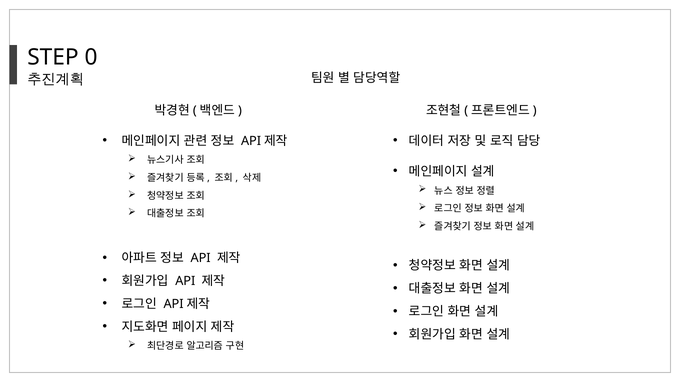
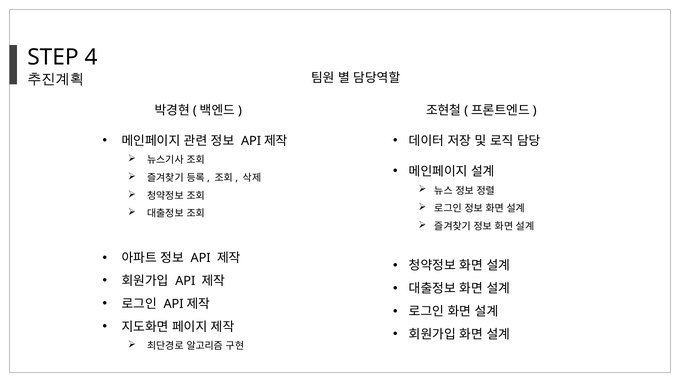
0: 0 -> 4
